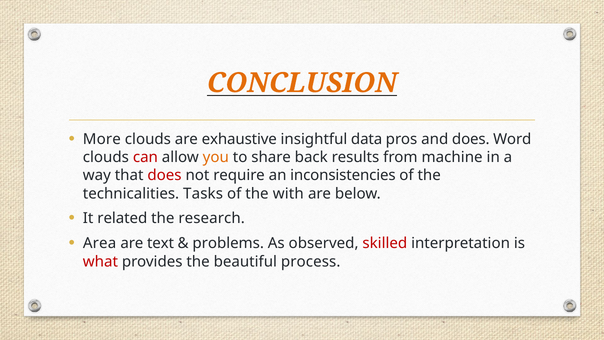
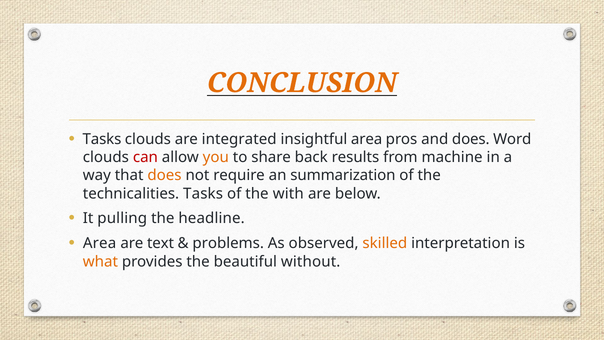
More at (102, 139): More -> Tasks
exhaustive: exhaustive -> integrated
insightful data: data -> area
does at (164, 175) colour: red -> orange
inconsistencies: inconsistencies -> summarization
related: related -> pulling
research: research -> headline
skilled colour: red -> orange
what colour: red -> orange
process: process -> without
